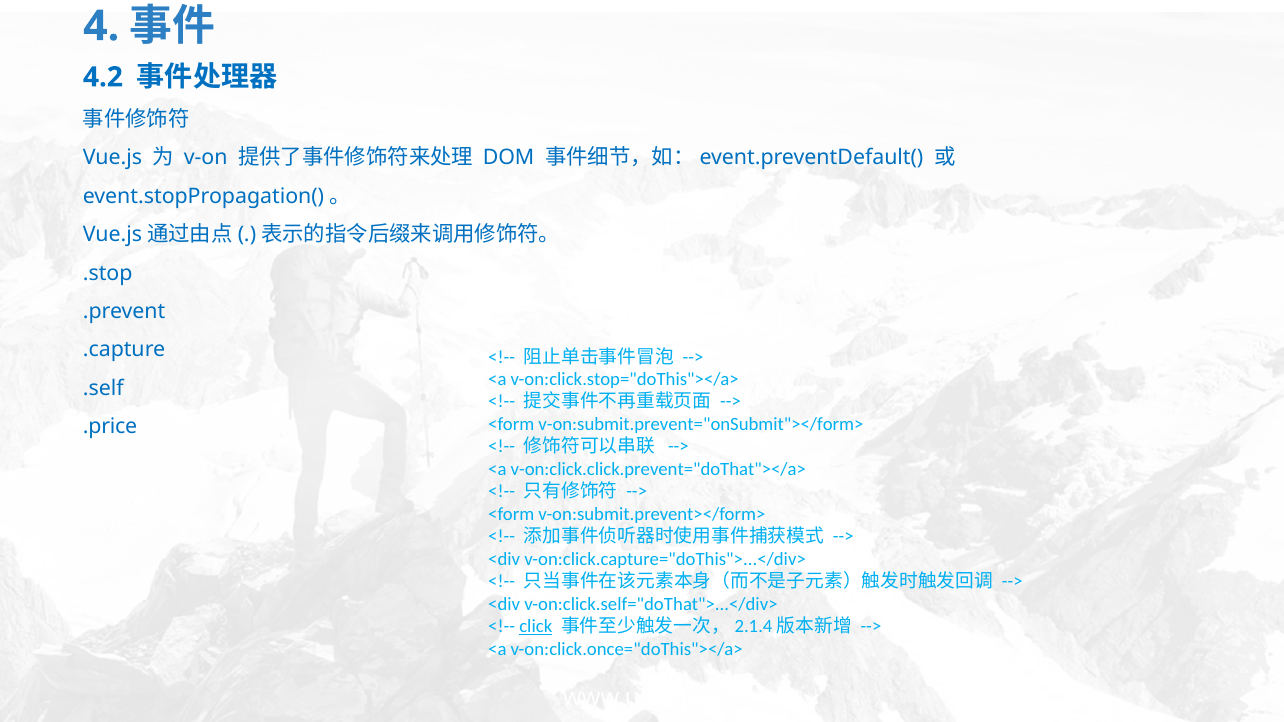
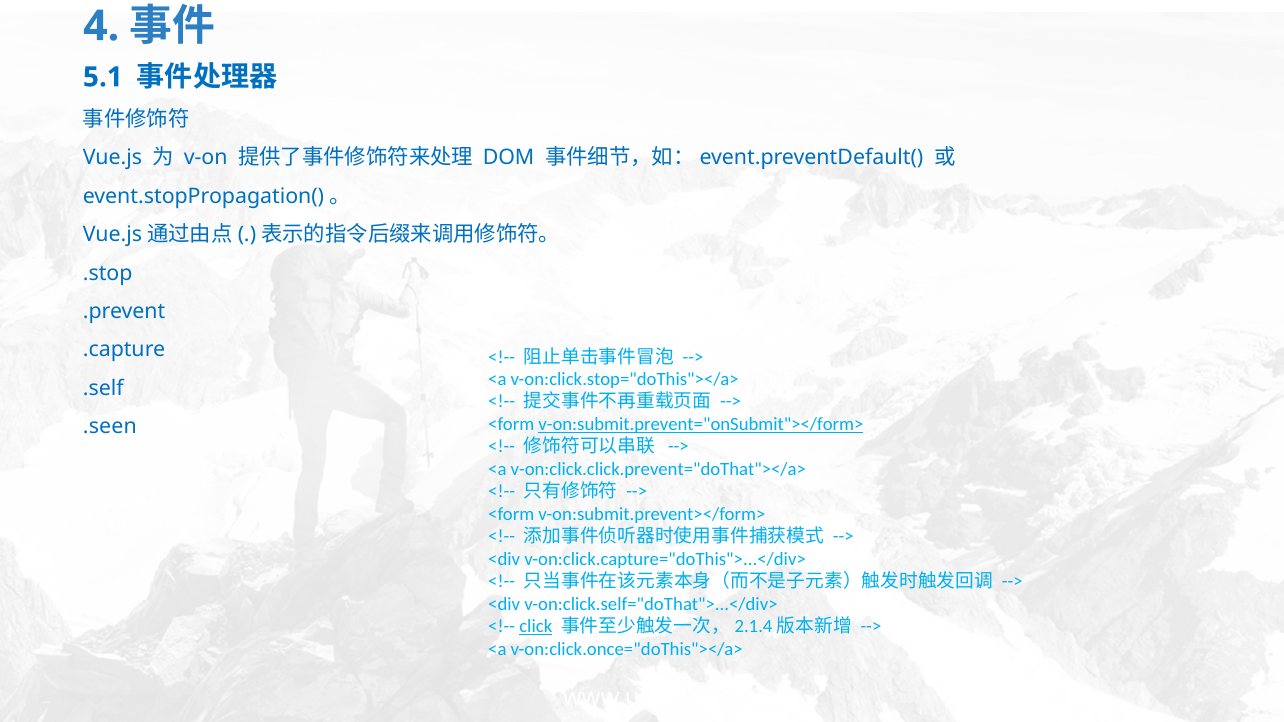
4.2: 4.2 -> 5.1
v-on:submit.prevent="onSubmit"></form> underline: none -> present
.price: .price -> .seen
